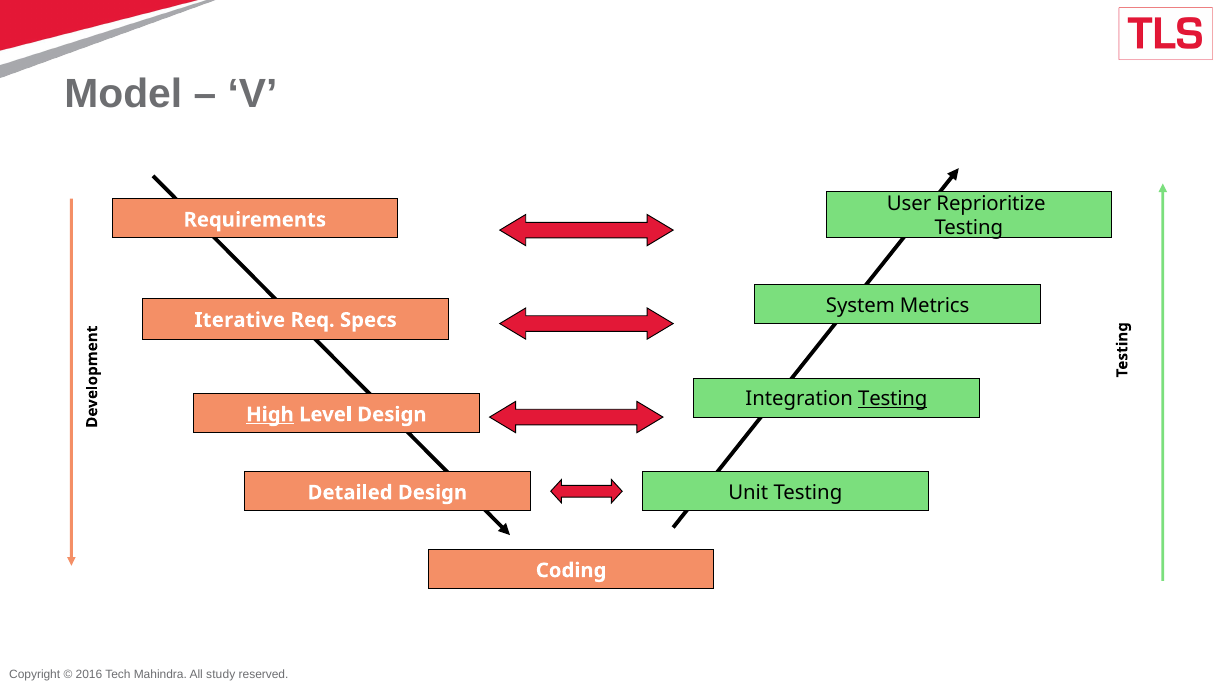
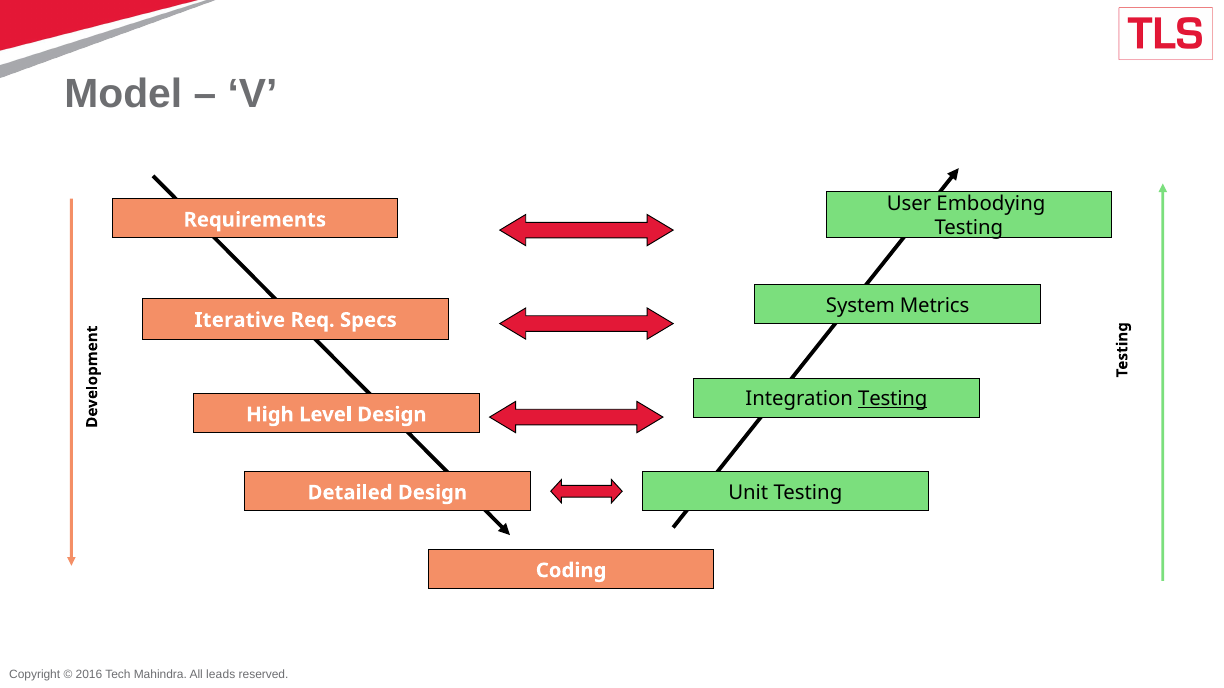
Reprioritize: Reprioritize -> Embodying
High underline: present -> none
study: study -> leads
